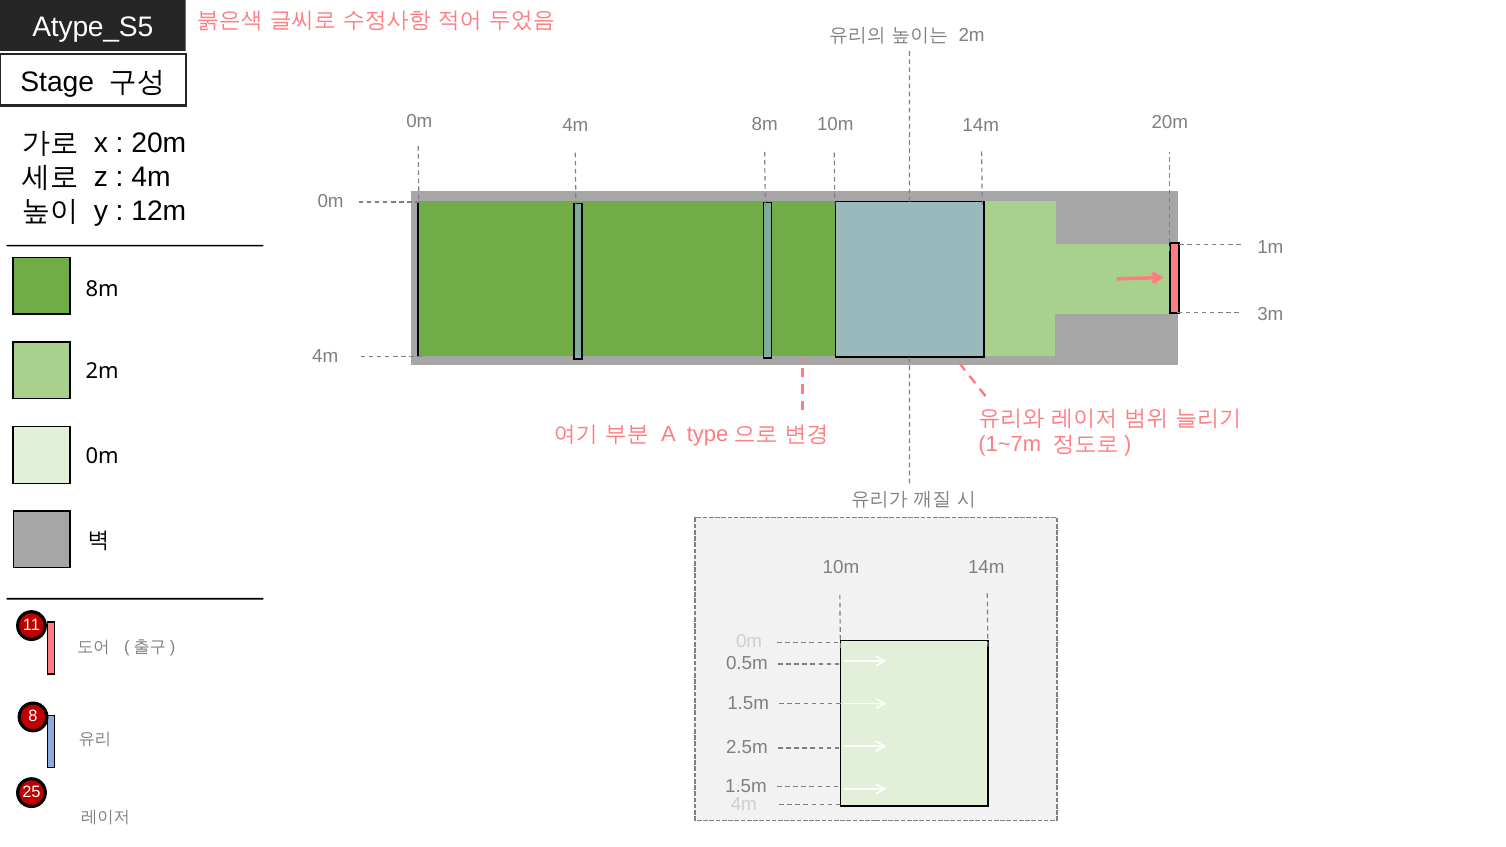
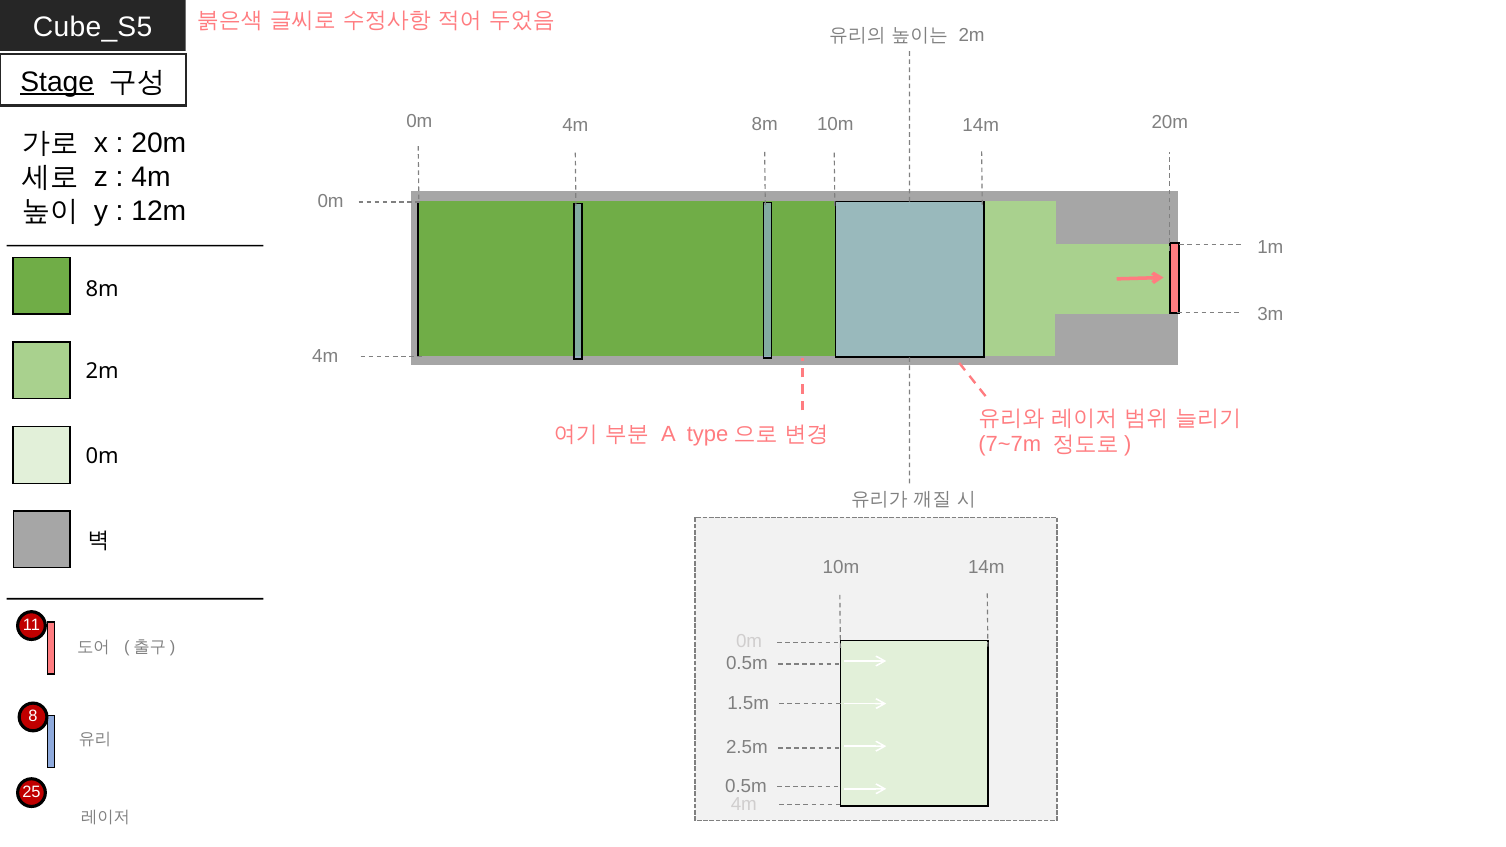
Atype_S5: Atype_S5 -> Cube_S5
Stage underline: none -> present
1~7m: 1~7m -> 7~7m
1.5m at (746, 786): 1.5m -> 0.5m
